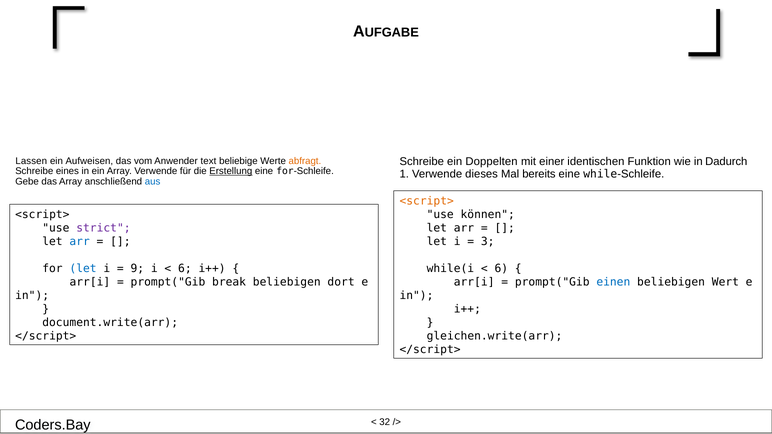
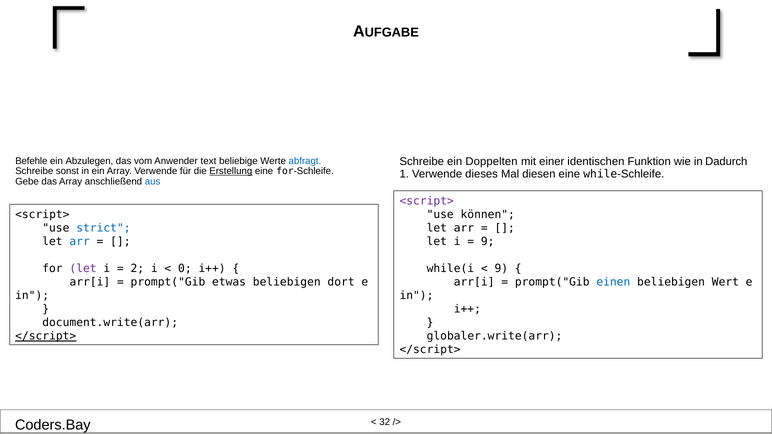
Lassen: Lassen -> Befehle
Aufweisen: Aufweisen -> Abzulegen
abfragt colour: orange -> blue
eines: eines -> sonst
bereits: bereits -> diesen
<script> at (427, 201) colour: orange -> purple
strict colour: purple -> blue
3 at (488, 242): 3 -> 9
6 at (501, 269): 6 -> 9
let at (83, 269) colour: blue -> purple
9: 9 -> 2
6 at (185, 269): 6 -> 0
break: break -> etwas
gleichen.write(arr: gleichen.write(arr -> globaler.write(arr
</script> at (46, 336) underline: none -> present
